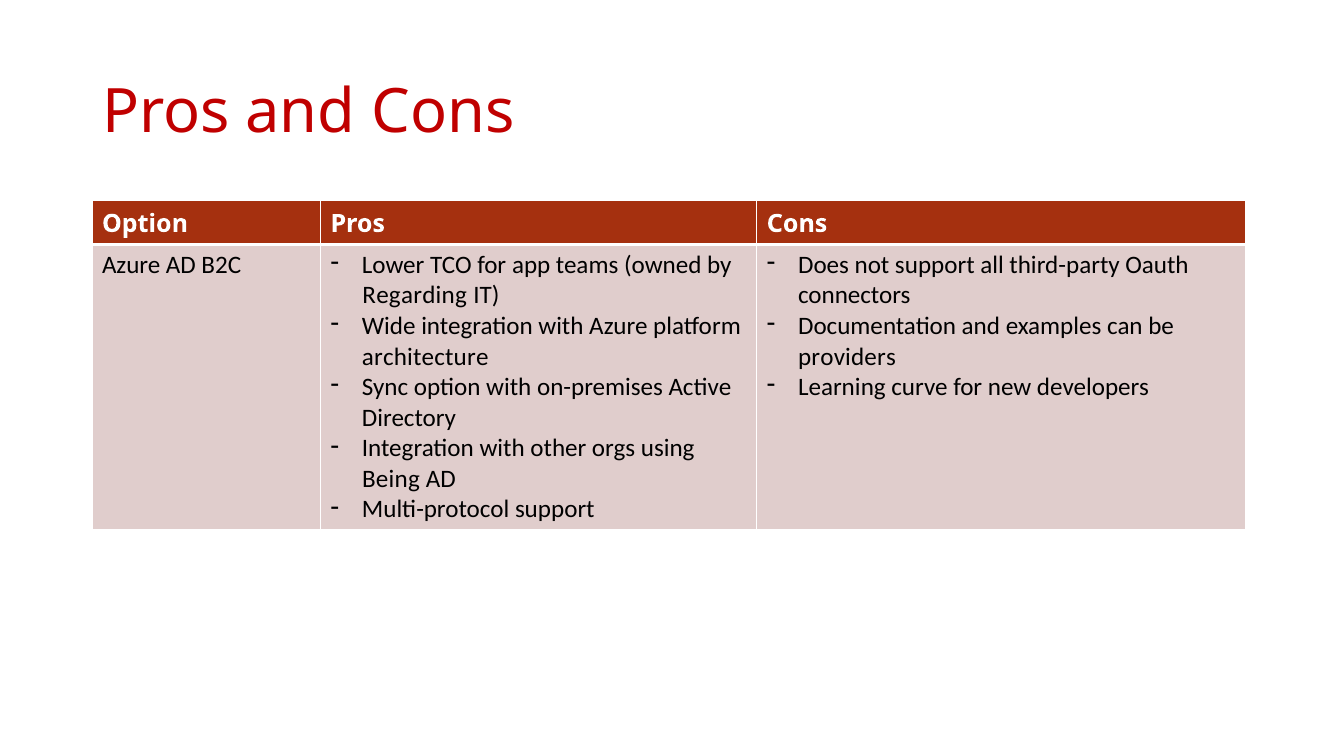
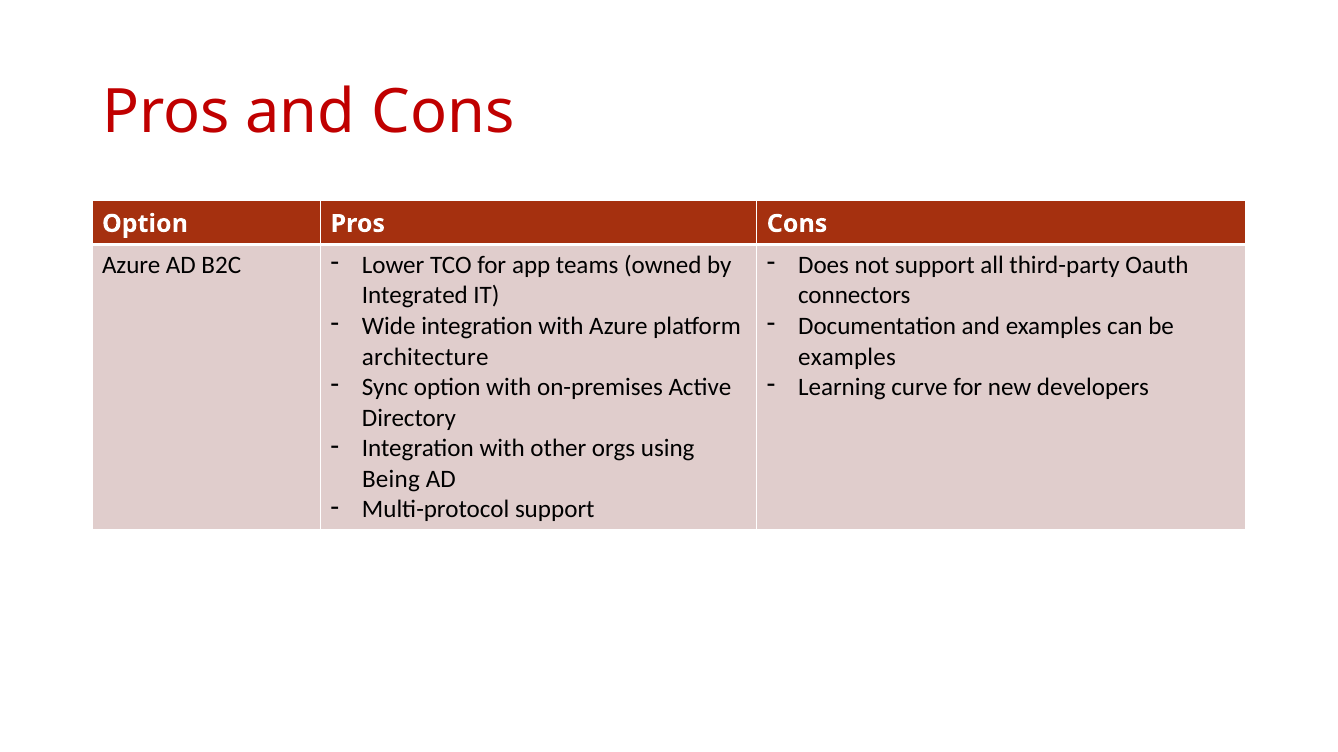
Regarding: Regarding -> Integrated
providers at (847, 357): providers -> examples
